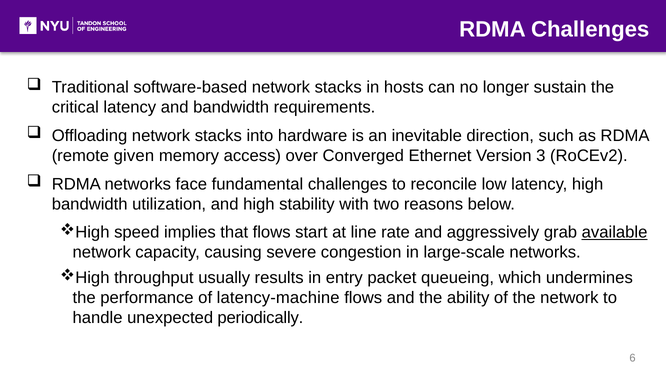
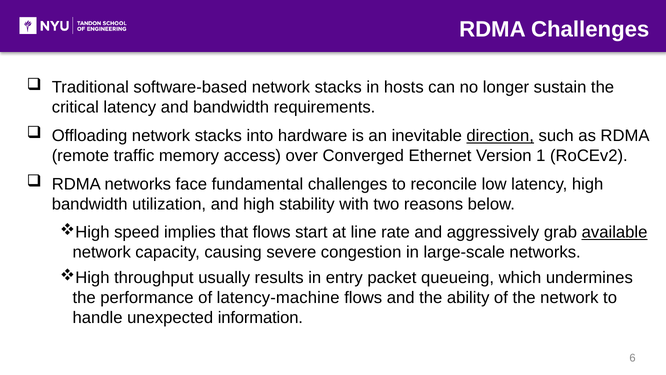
direction underline: none -> present
given: given -> traffic
3: 3 -> 1
periodically: periodically -> information
